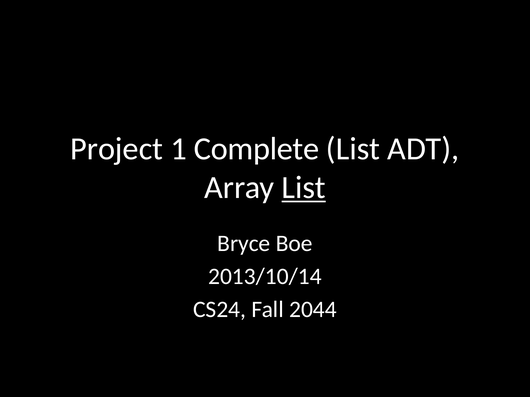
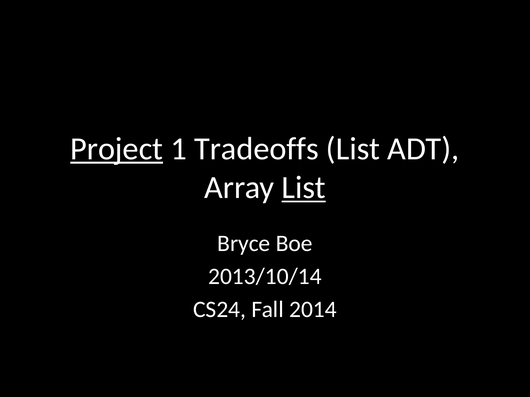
Project underline: none -> present
Complete: Complete -> Tradeoffs
2044: 2044 -> 2014
